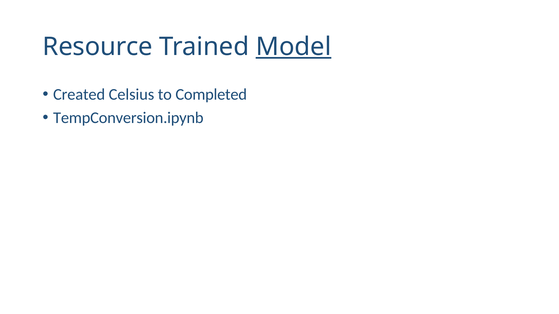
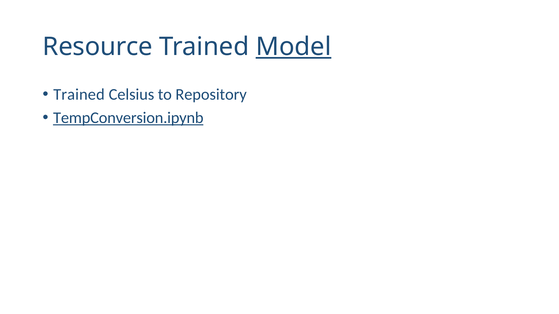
Created at (79, 94): Created -> Trained
Completed: Completed -> Repository
TempConversion.ipynb underline: none -> present
